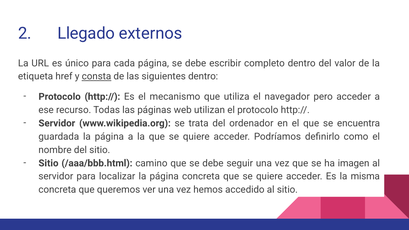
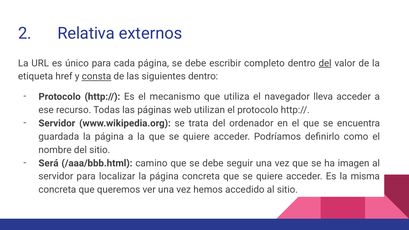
Llegado: Llegado -> Relativa
del at (325, 63) underline: none -> present
pero: pero -> lleva
Sitio at (48, 163): Sitio -> Será
